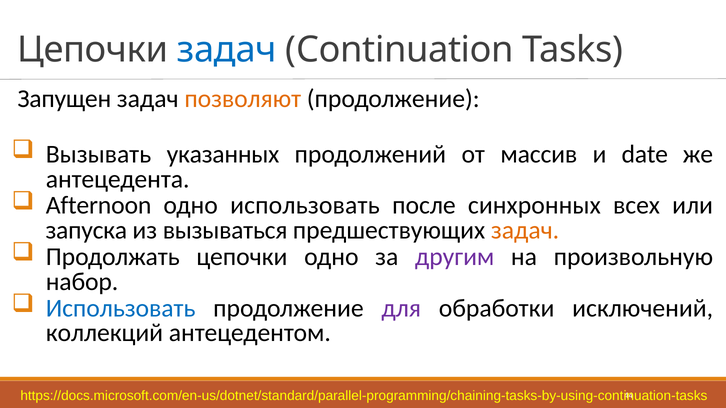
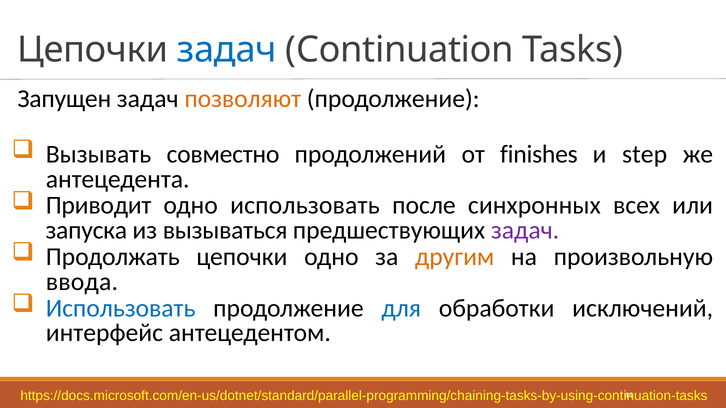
указанных: указанных -> совместно
массив: массив -> finishes
date: date -> step
Afternoon: Afternoon -> Приводит
задач at (525, 231) colour: orange -> purple
другим colour: purple -> orange
набор: набор -> ввода
для colour: purple -> blue
коллекций: коллекций -> интерфейс
